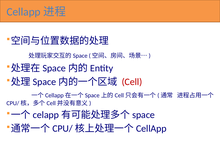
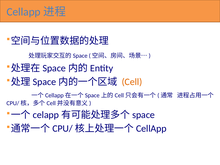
Cell colour: red -> orange
